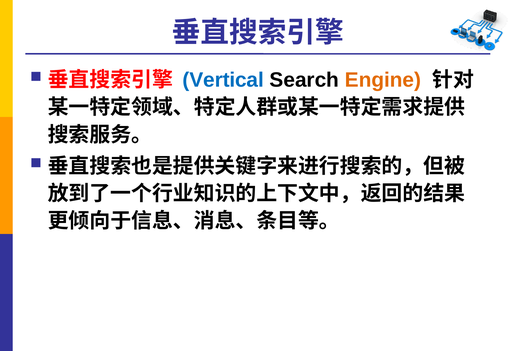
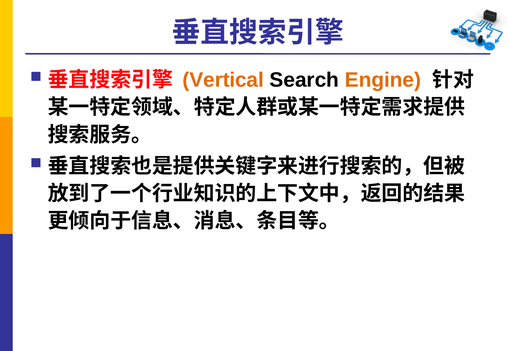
Vertical colour: blue -> orange
